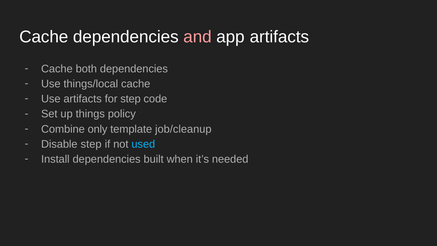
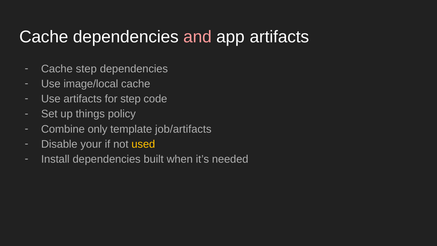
Cache both: both -> step
things/local: things/local -> image/local
job/cleanup: job/cleanup -> job/artifacts
Disable step: step -> your
used colour: light blue -> yellow
